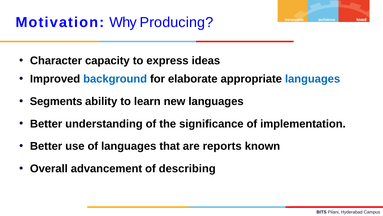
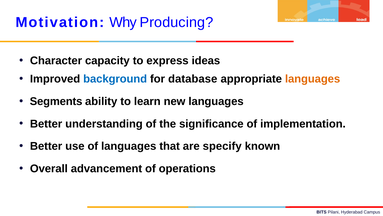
elaborate: elaborate -> database
languages at (313, 79) colour: blue -> orange
reports: reports -> specify
describing: describing -> operations
